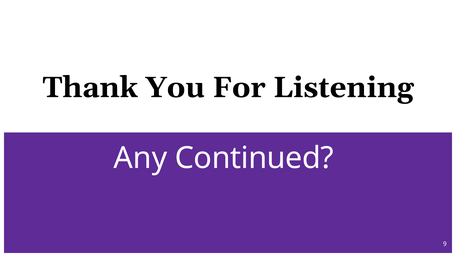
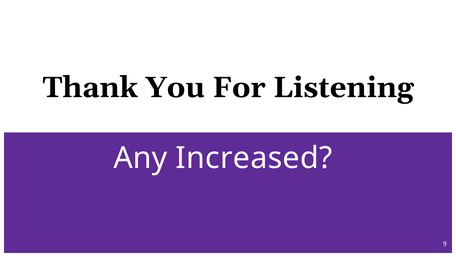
Continued: Continued -> Increased
